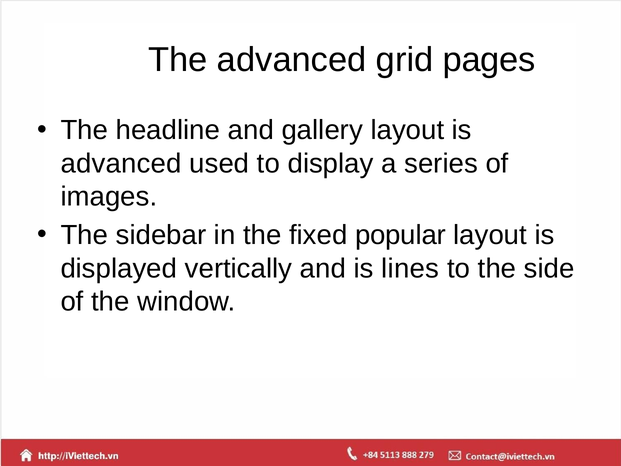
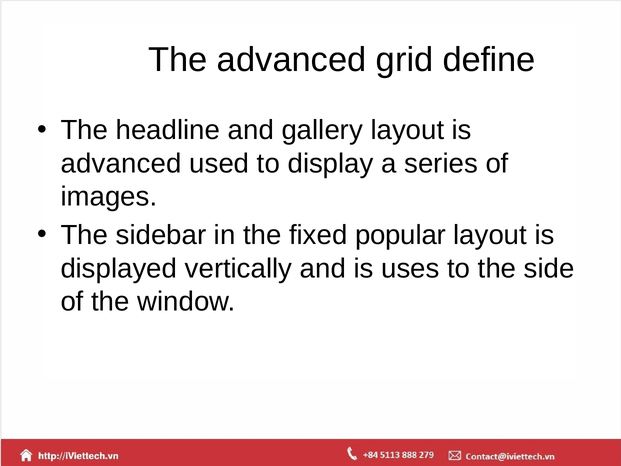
pages: pages -> define
lines: lines -> uses
